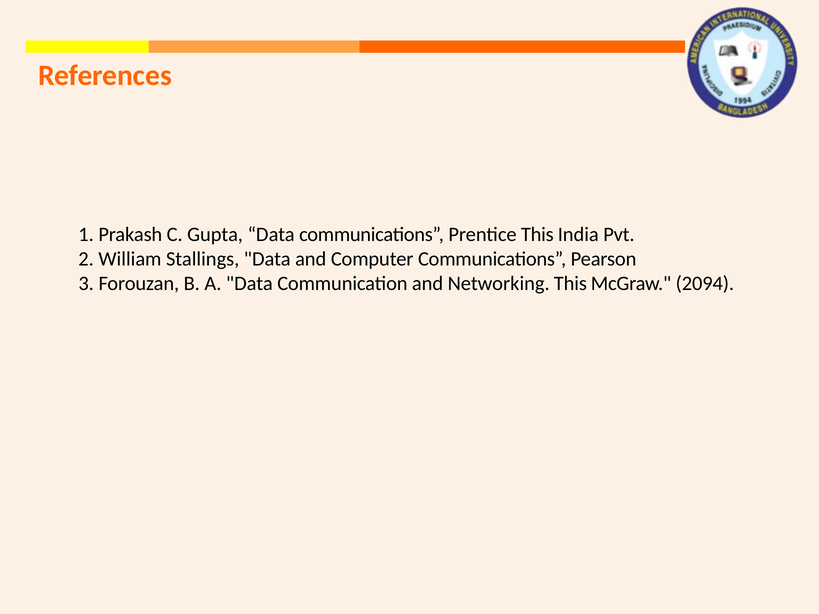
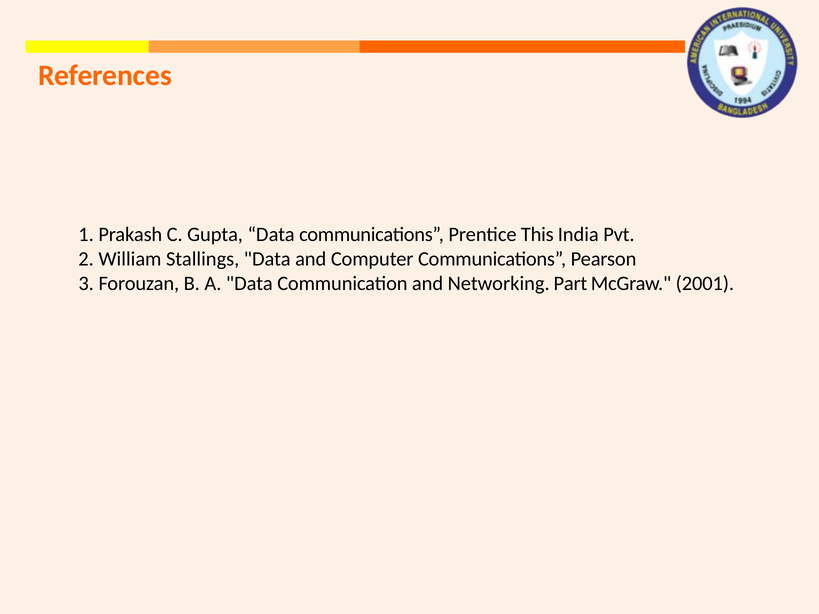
Networking This: This -> Part
2094: 2094 -> 2001
